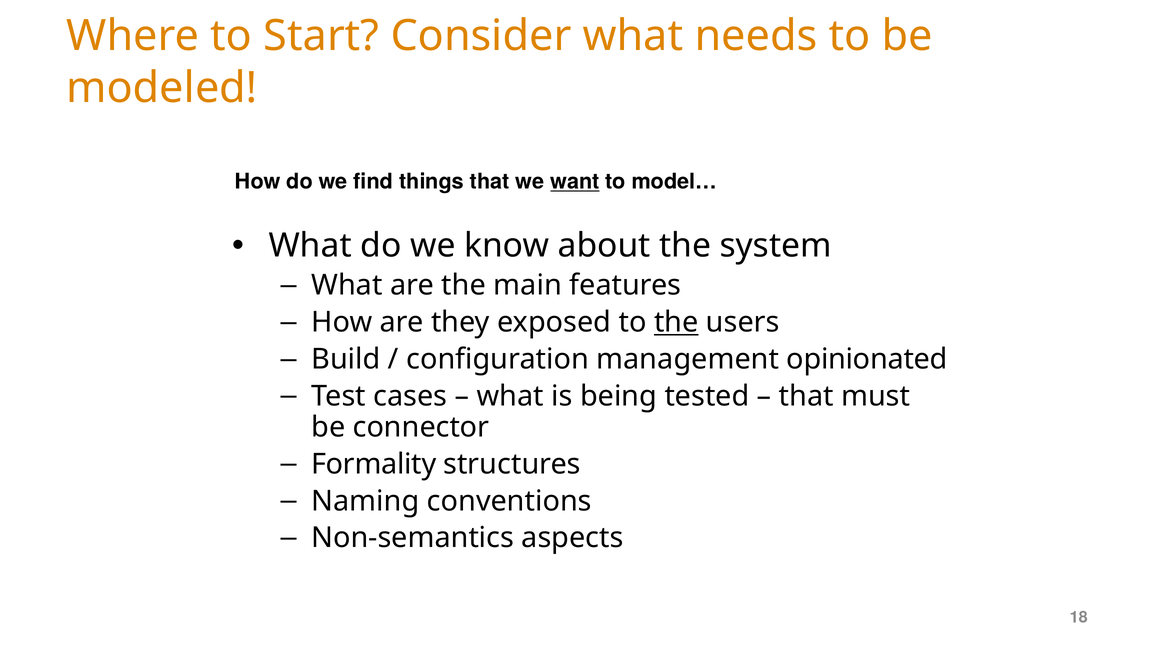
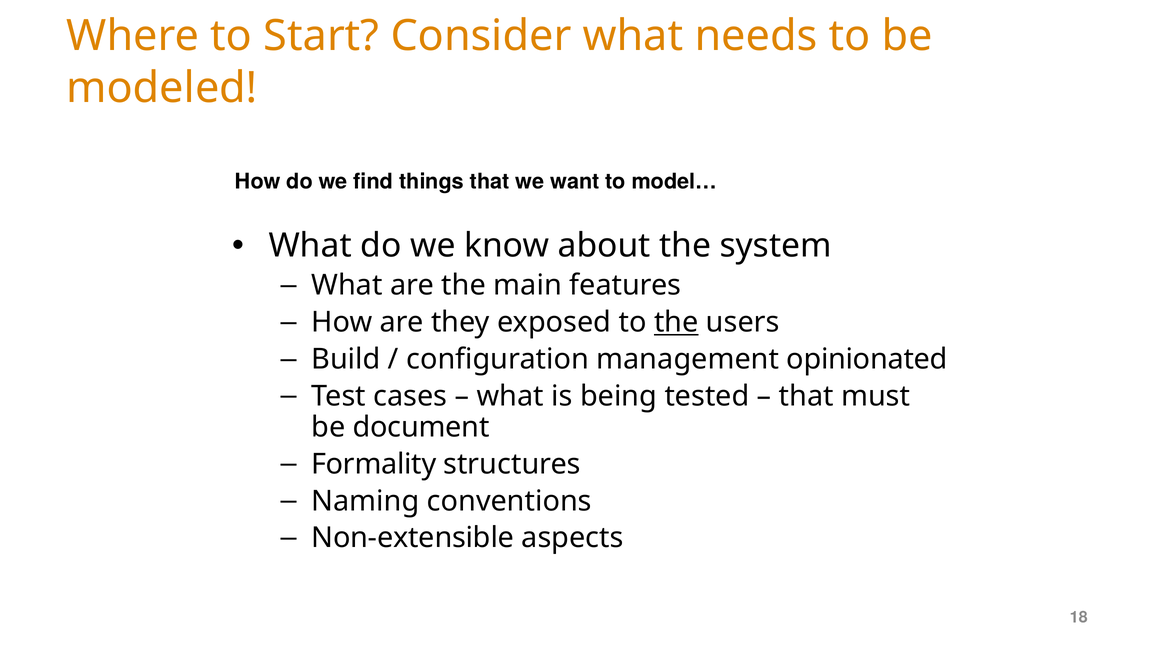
want underline: present -> none
connector: connector -> document
Non-semantics: Non-semantics -> Non-extensible
